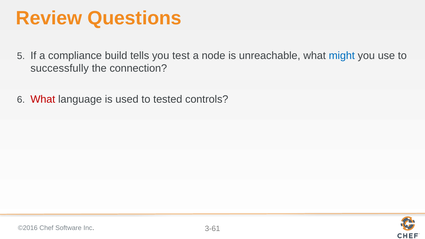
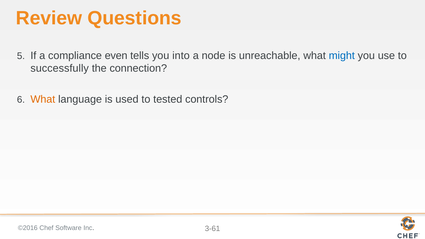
build: build -> even
test: test -> into
What at (43, 99) colour: red -> orange
